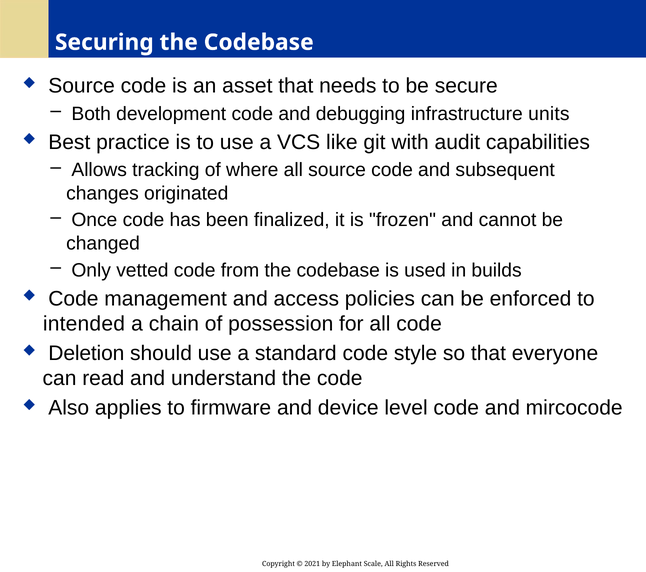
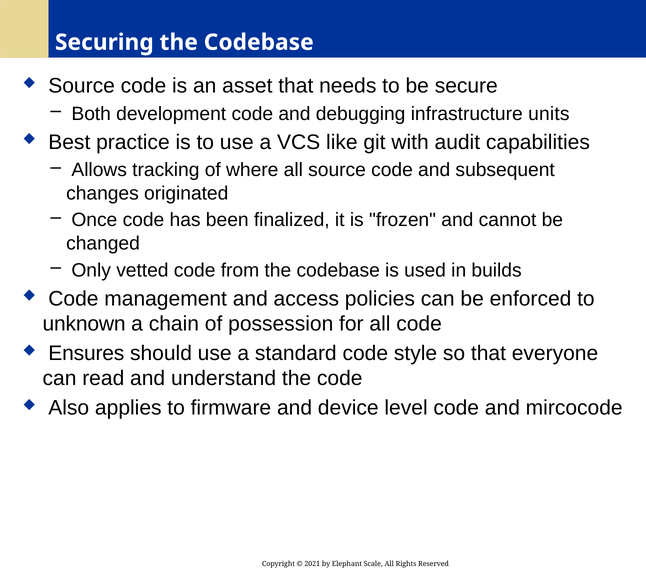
intended: intended -> unknown
Deletion: Deletion -> Ensures
